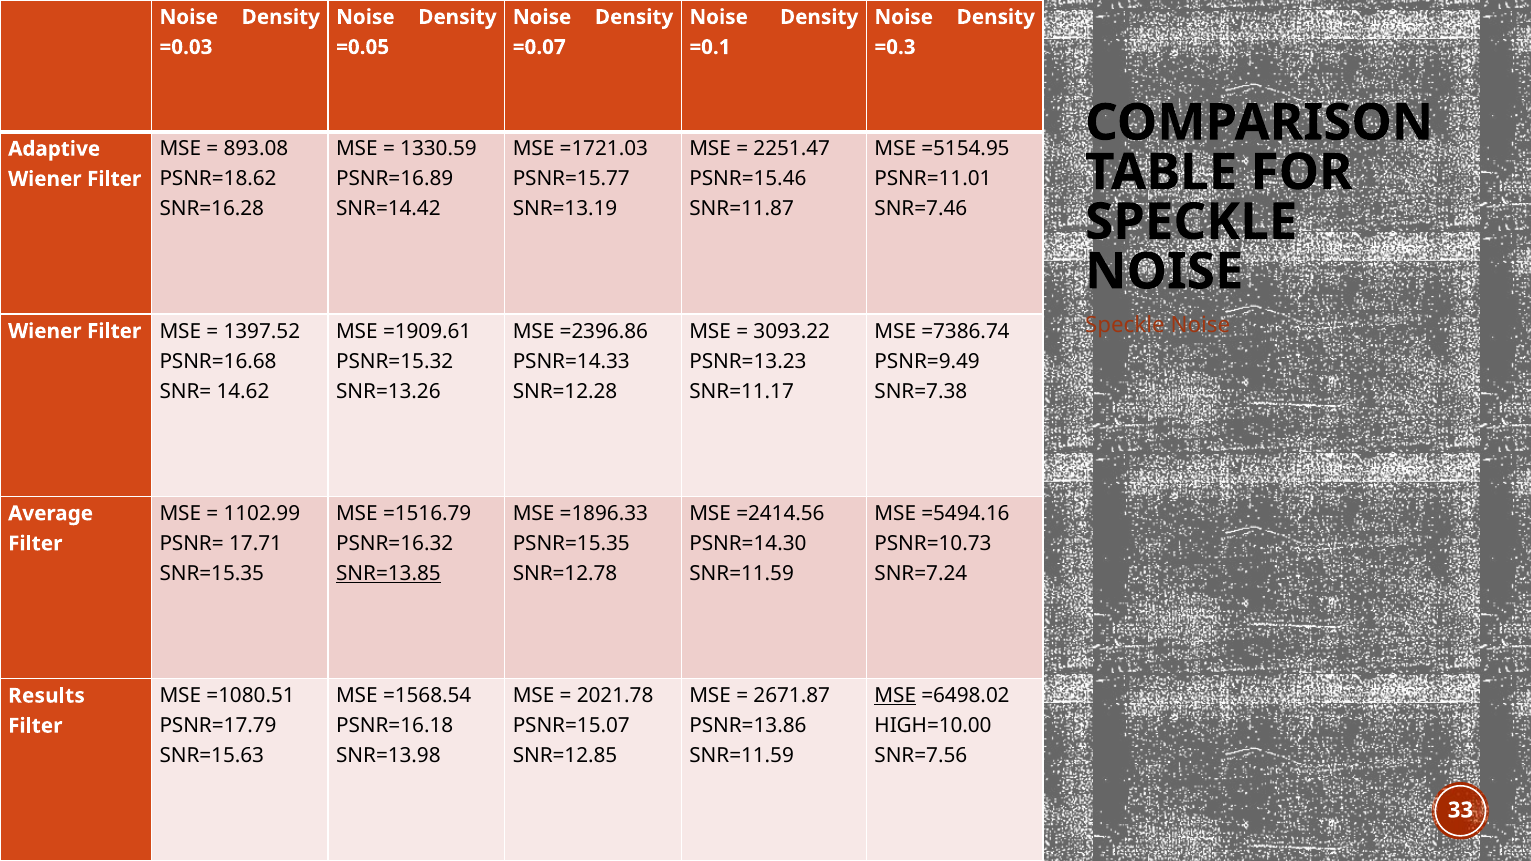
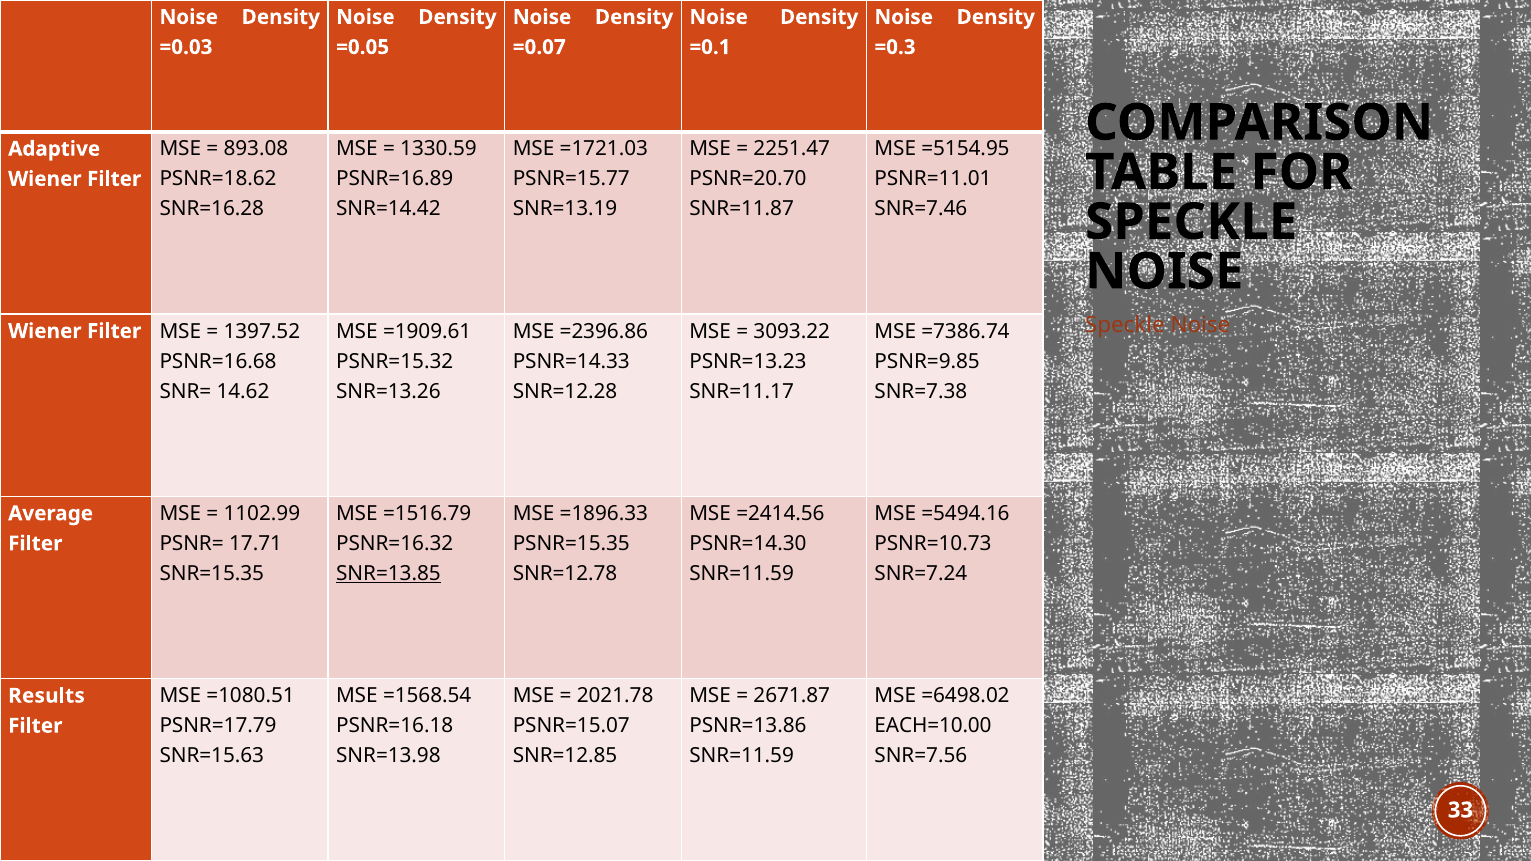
PSNR=15.46: PSNR=15.46 -> PSNR=20.70
PSNR=9.49: PSNR=9.49 -> PSNR=9.85
MSE at (895, 696) underline: present -> none
HIGH=10.00: HIGH=10.00 -> EACH=10.00
